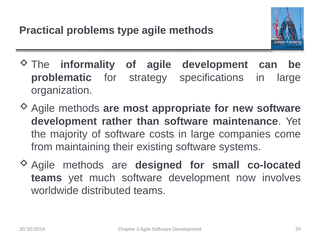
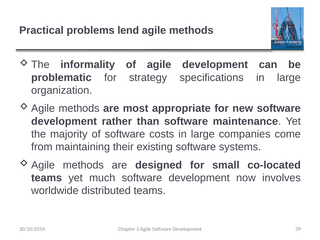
type: type -> lend
